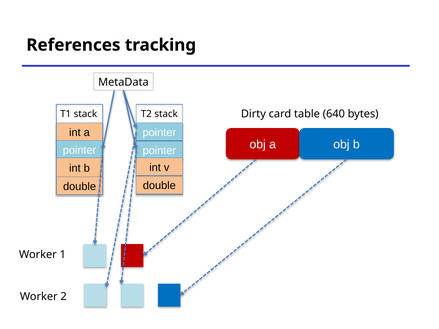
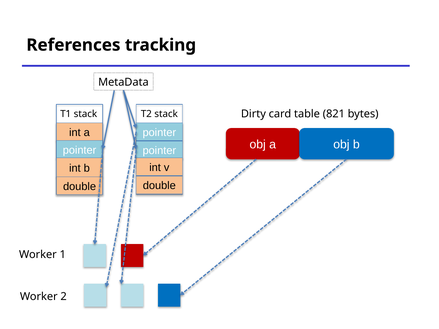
640: 640 -> 821
